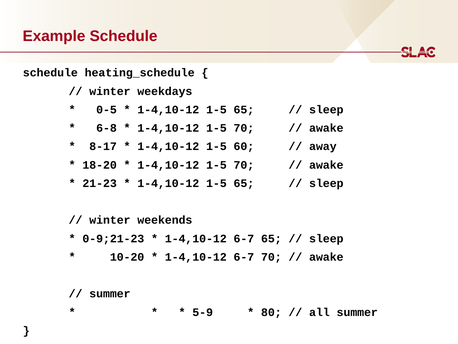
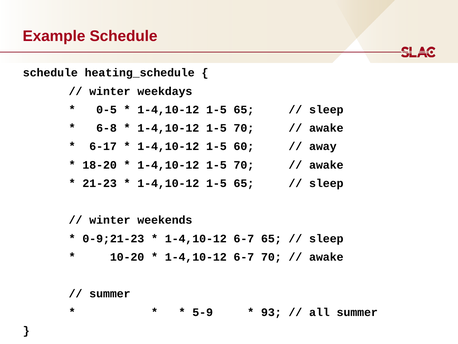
8-17: 8-17 -> 6-17
80: 80 -> 93
